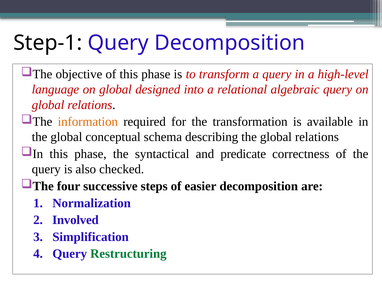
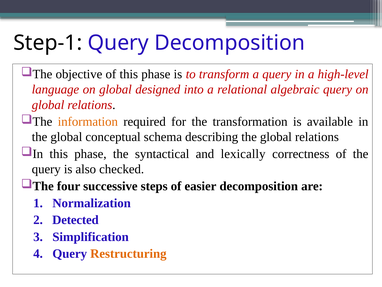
predicate: predicate -> lexically
Involved: Involved -> Detected
Restructuring colour: green -> orange
